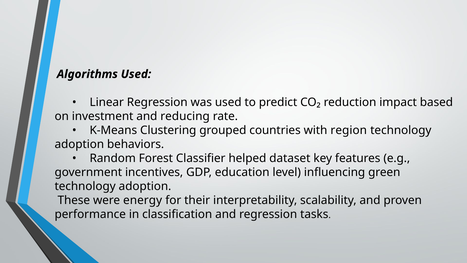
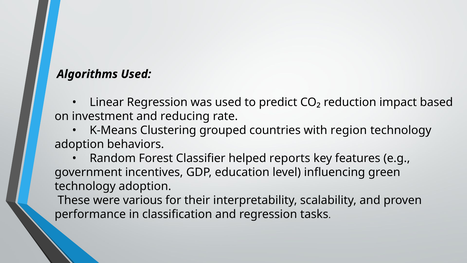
dataset: dataset -> reports
energy: energy -> various
